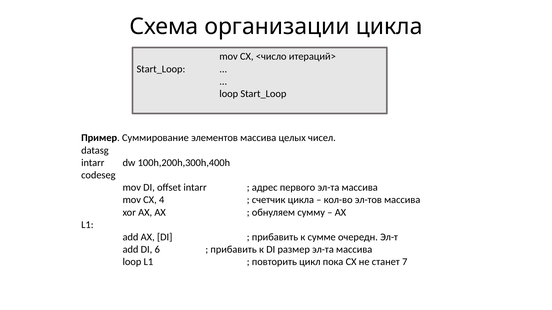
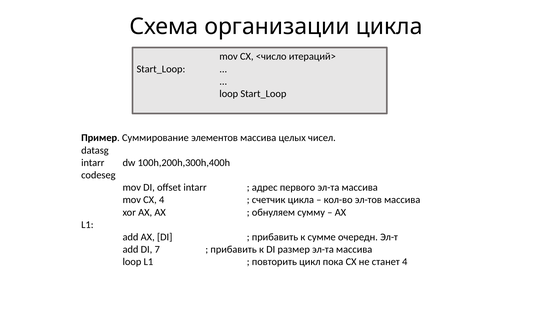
6: 6 -> 7
станет 7: 7 -> 4
